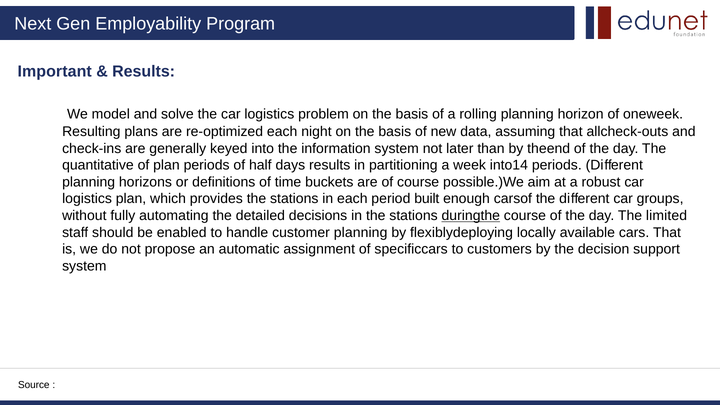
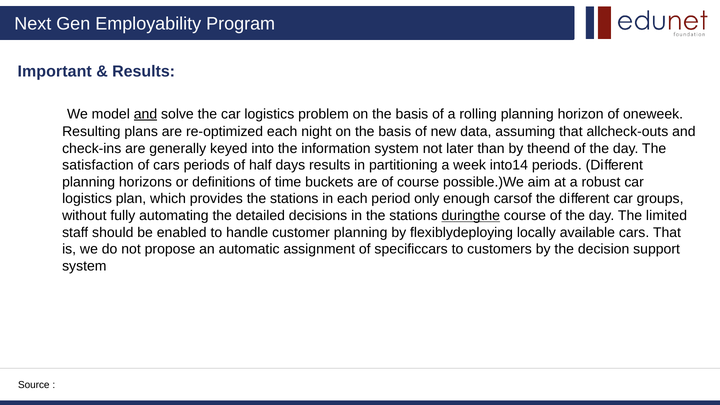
and at (145, 114) underline: none -> present
quantitative: quantitative -> satisfaction
of plan: plan -> cars
built: built -> only
